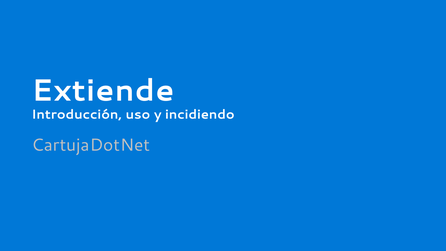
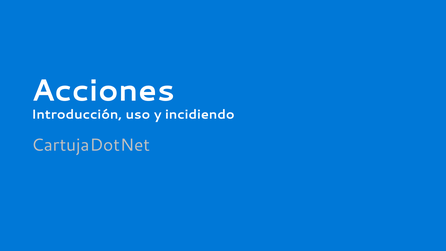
Extiende: Extiende -> Acciones
